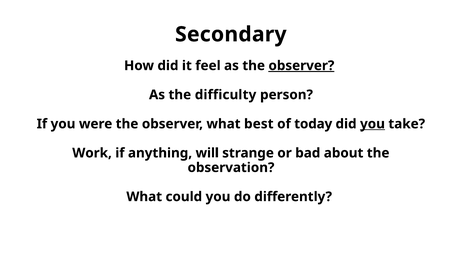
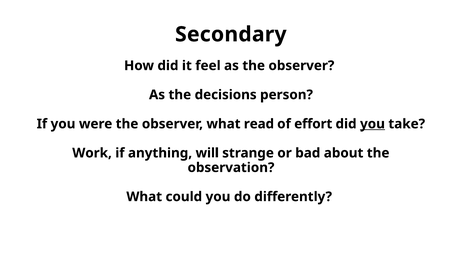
observer at (301, 66) underline: present -> none
difficulty: difficulty -> decisions
best: best -> read
today: today -> effort
